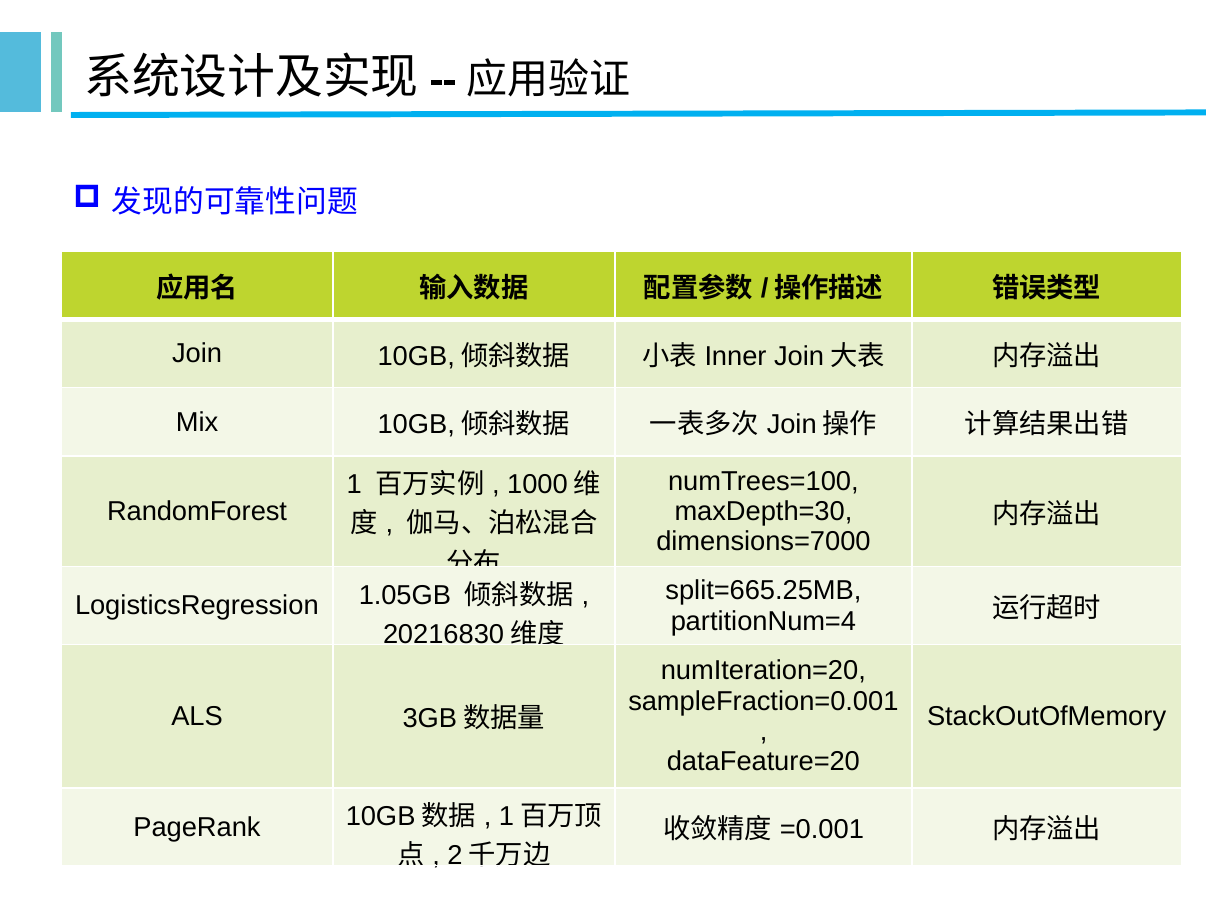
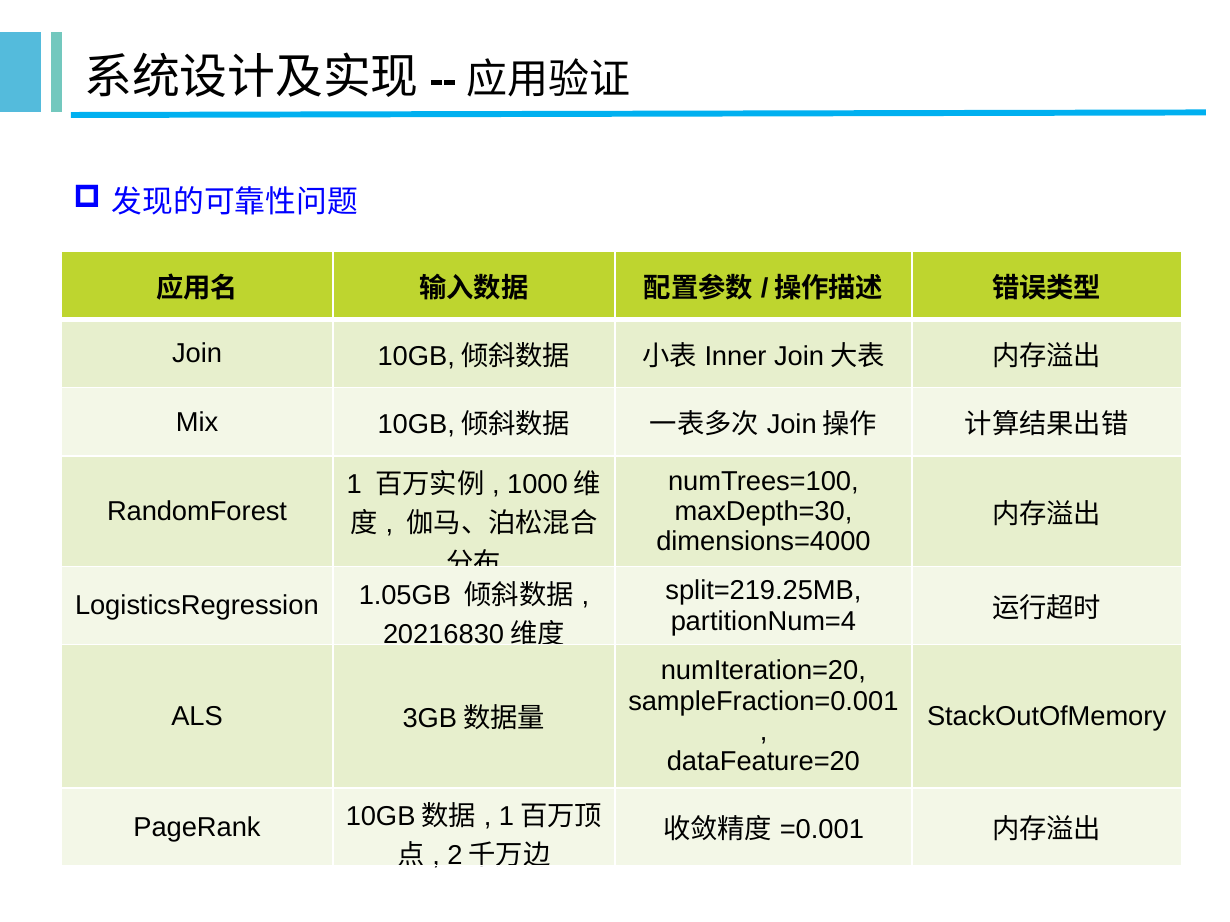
dimensions=7000: dimensions=7000 -> dimensions=4000
split=665.25MB: split=665.25MB -> split=219.25MB
